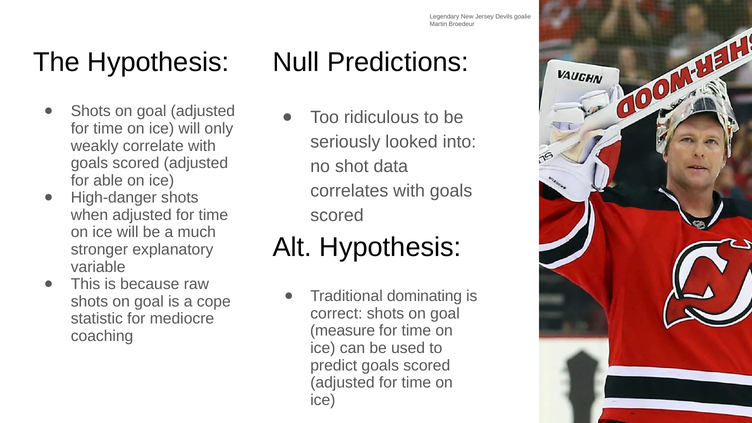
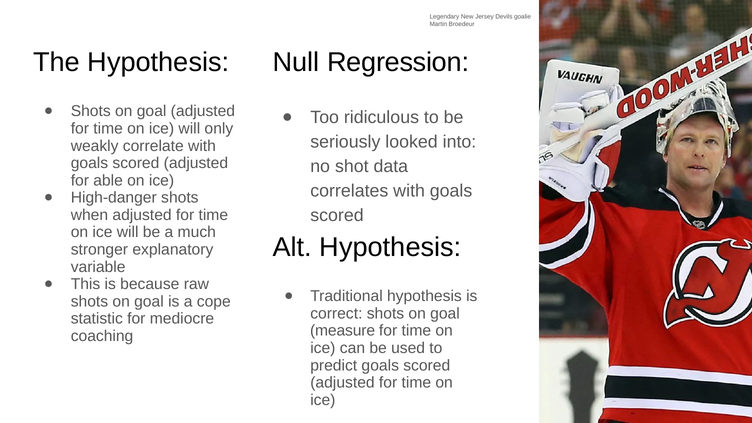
Predictions: Predictions -> Regression
Traditional dominating: dominating -> hypothesis
